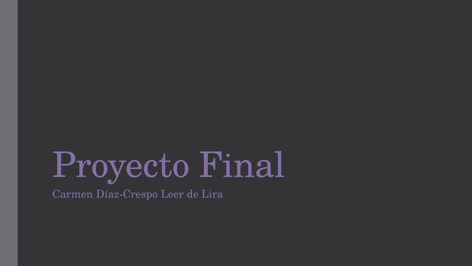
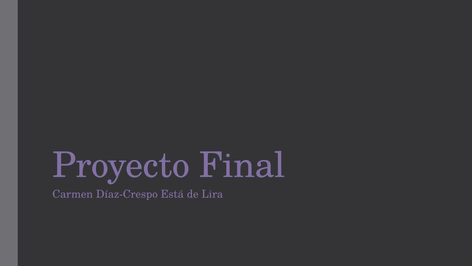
Leer: Leer -> Está
